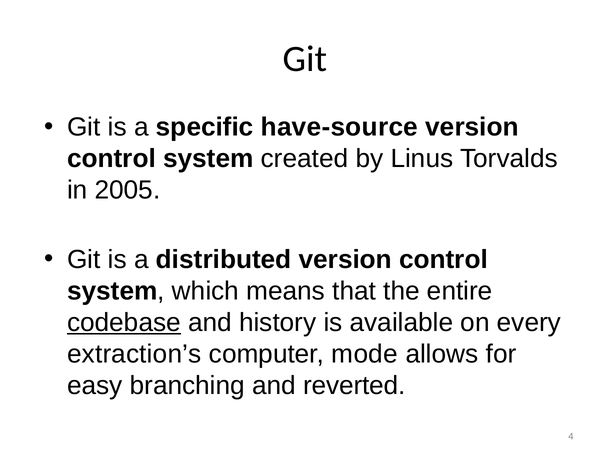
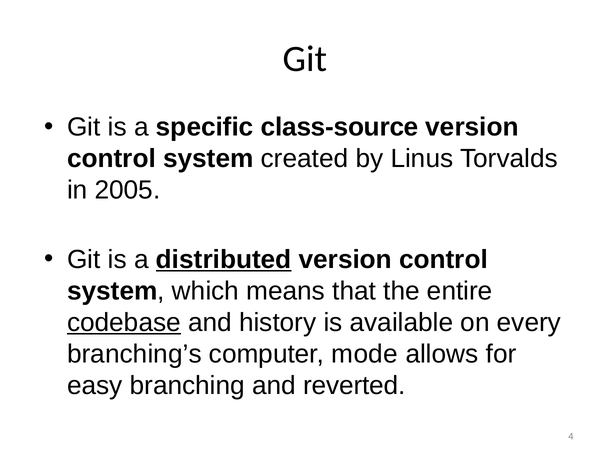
have-source: have-source -> class-source
distributed underline: none -> present
extraction’s: extraction’s -> branching’s
